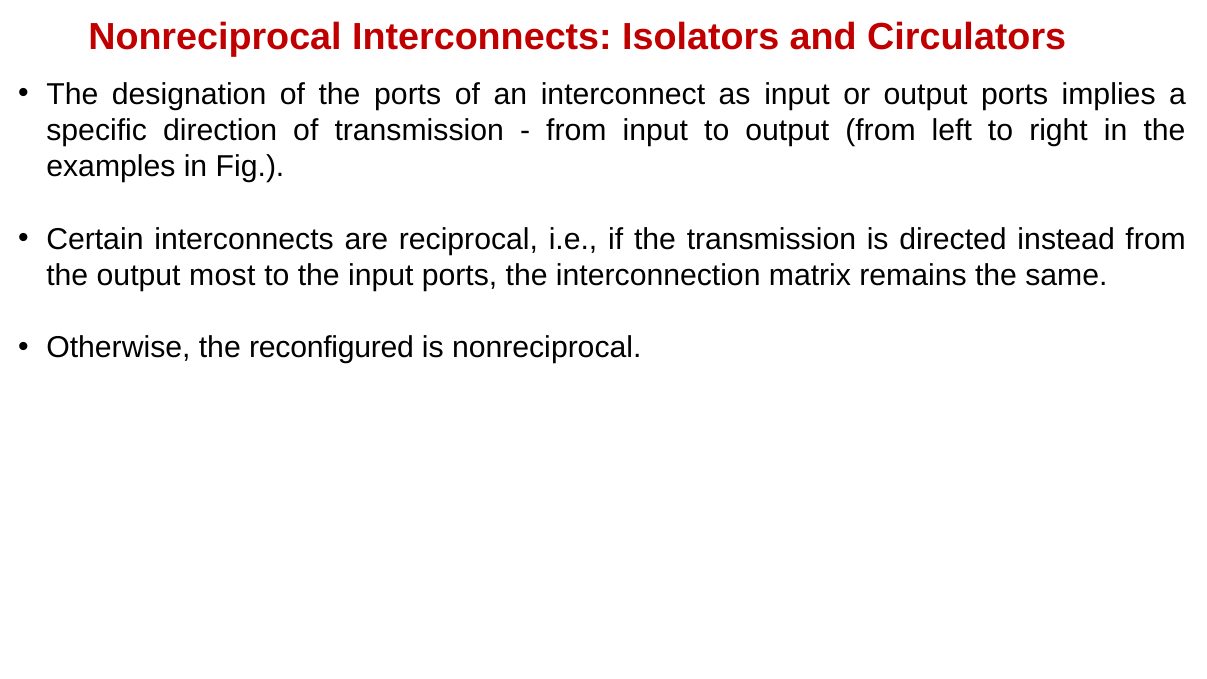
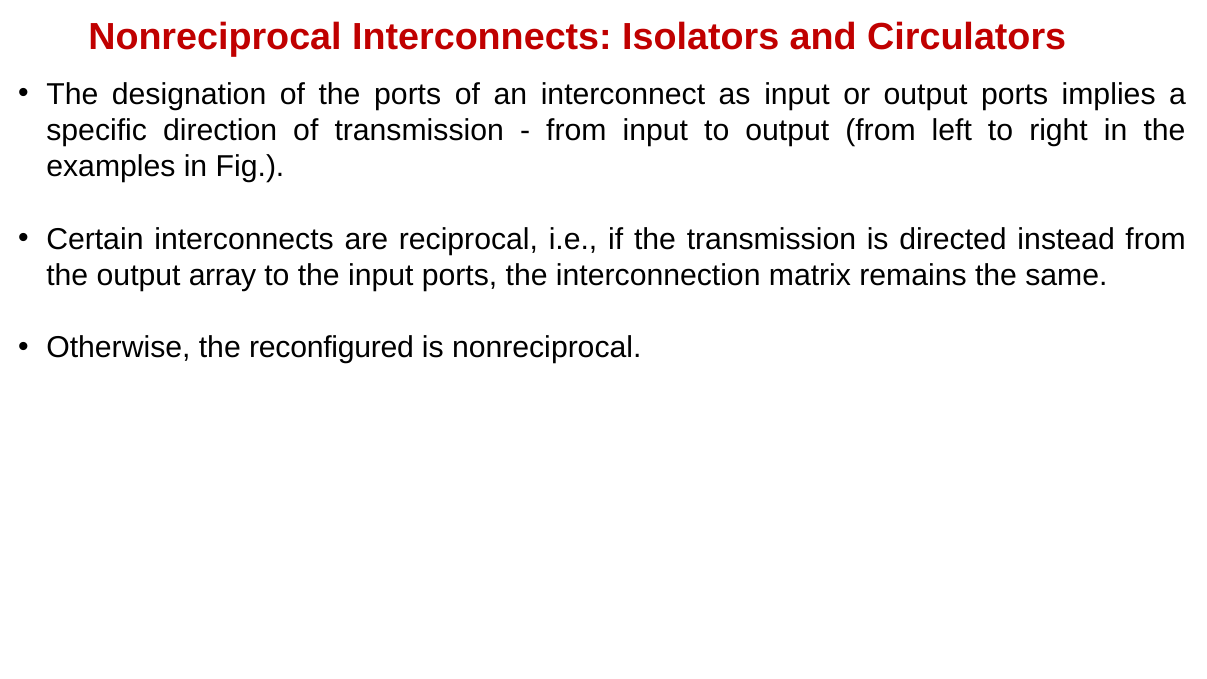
most: most -> array
